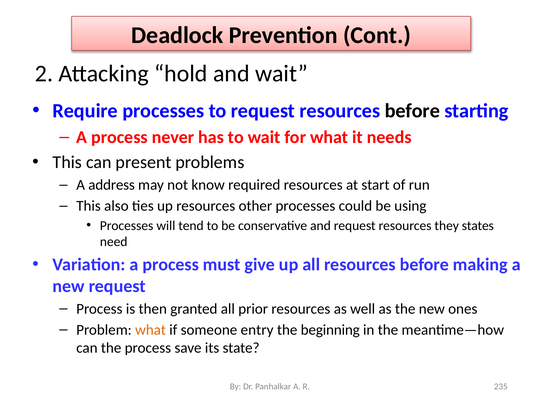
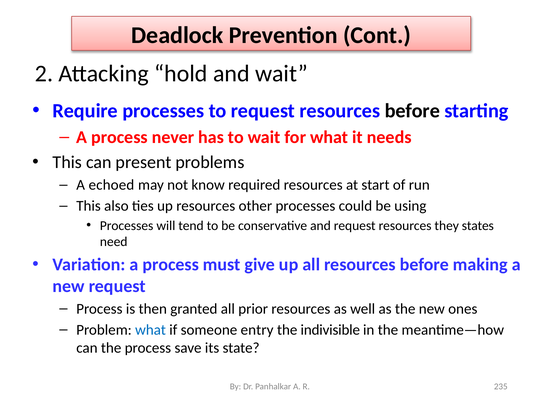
address: address -> echoed
what at (151, 330) colour: orange -> blue
beginning: beginning -> indivisible
